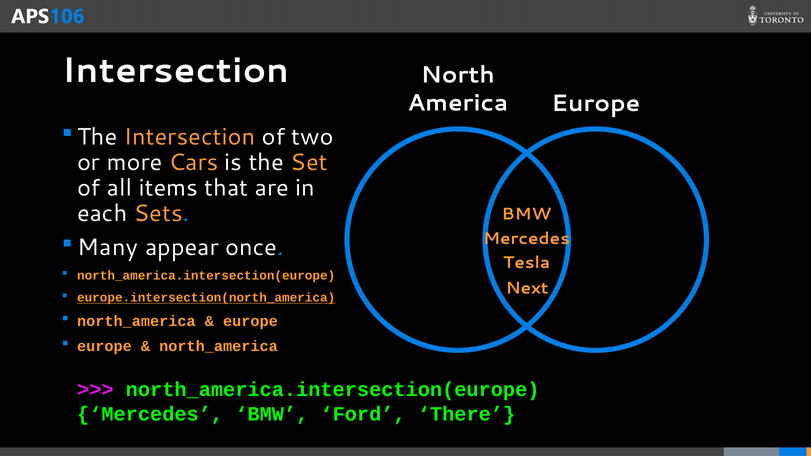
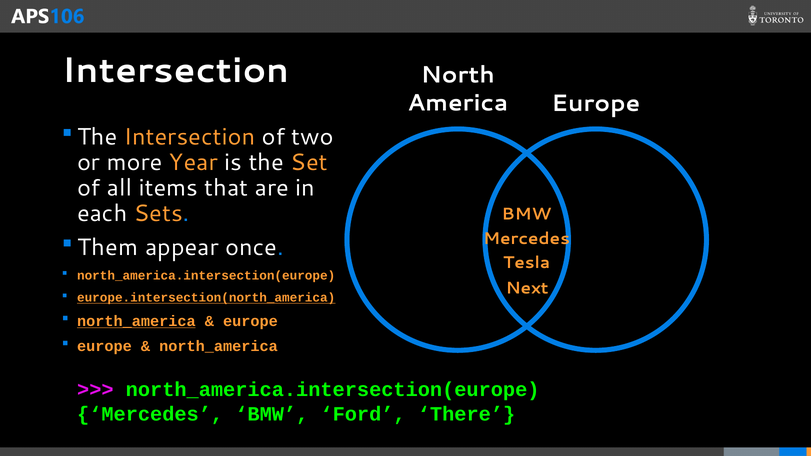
Cars: Cars -> Year
Many: Many -> Them
north_america at (136, 321) underline: none -> present
